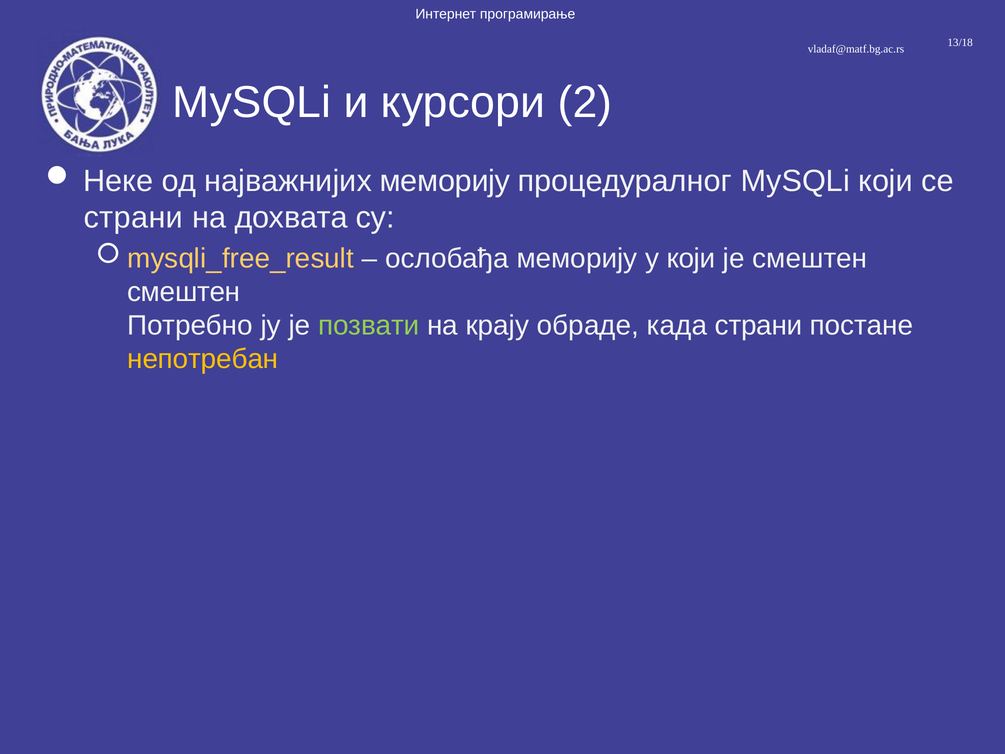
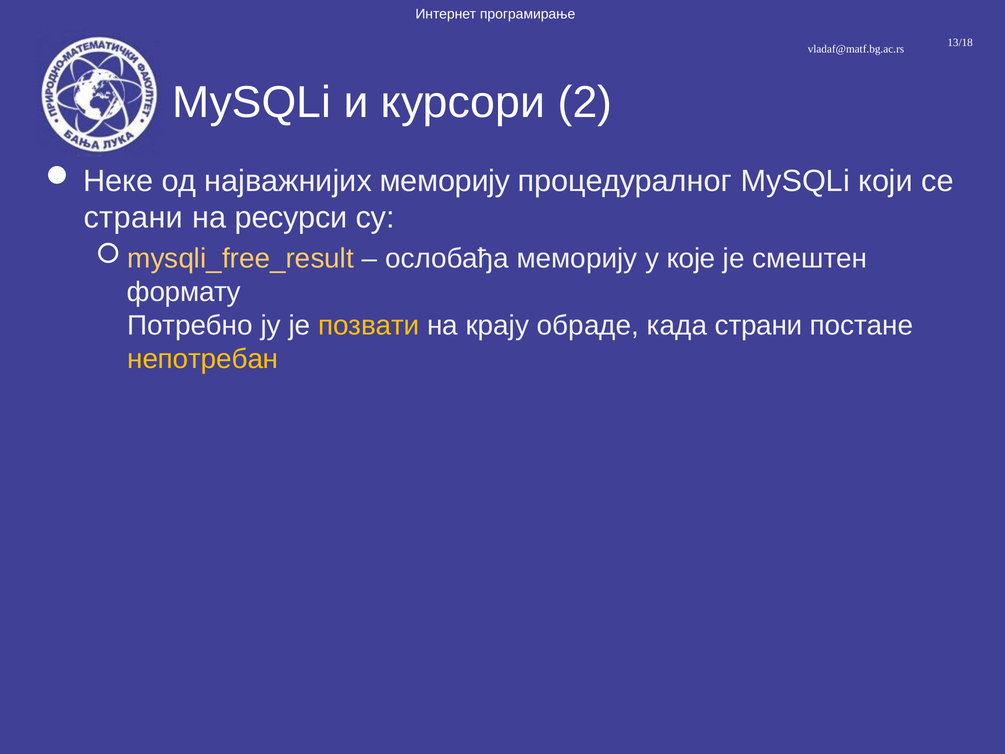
дохвата: дохвата -> ресурси
у који: који -> које
смештен at (184, 292): смештен -> формату
позвати colour: light green -> yellow
